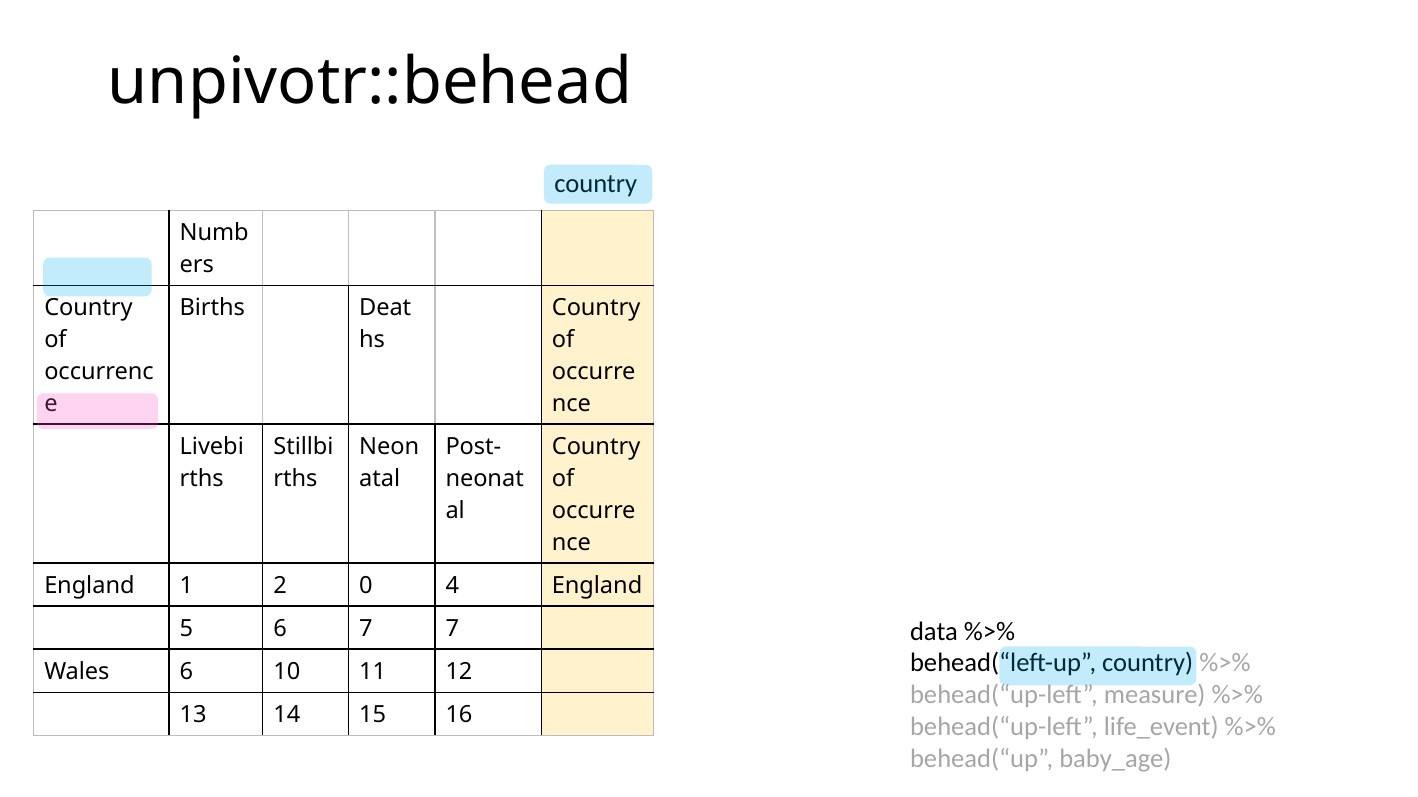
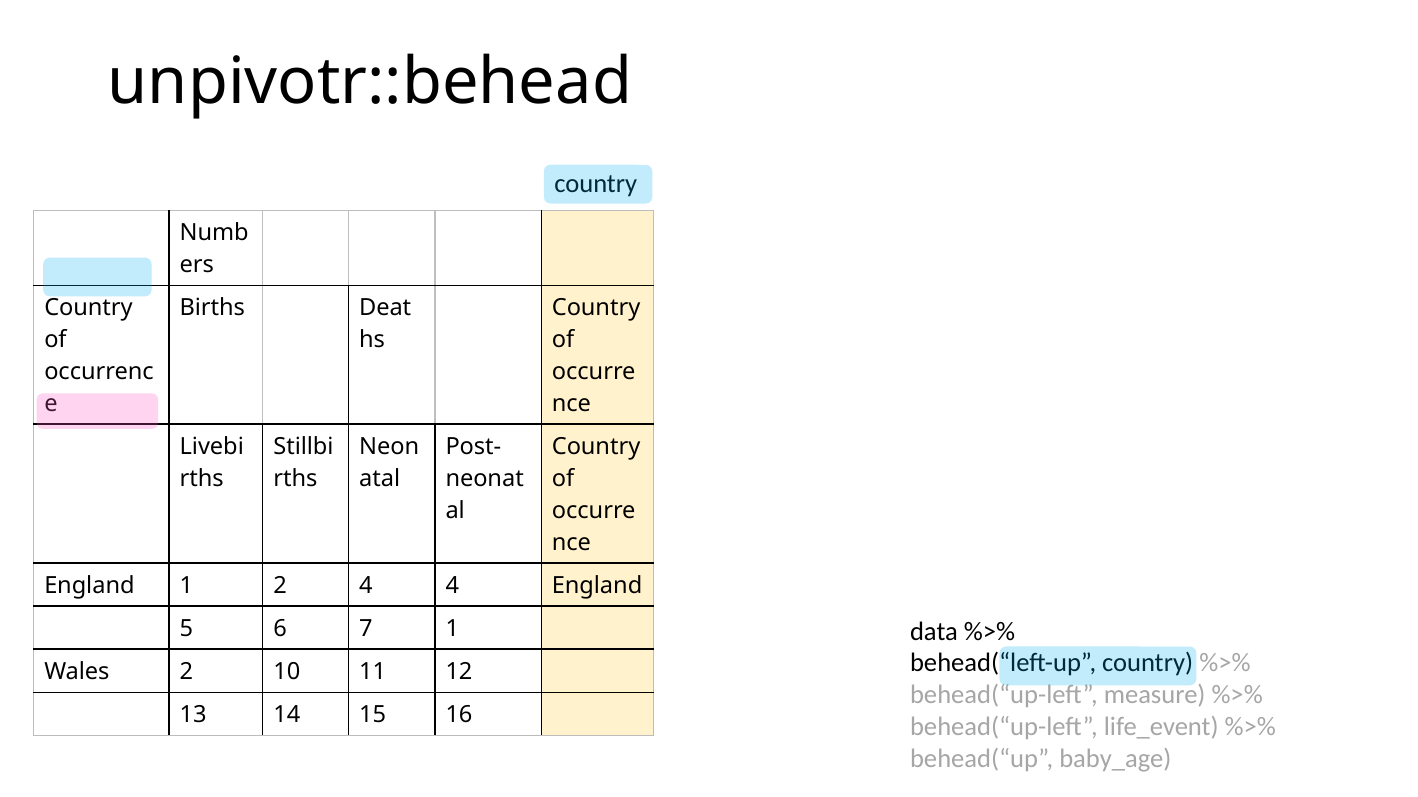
2 0: 0 -> 4
7 7: 7 -> 1
Wales 6: 6 -> 2
